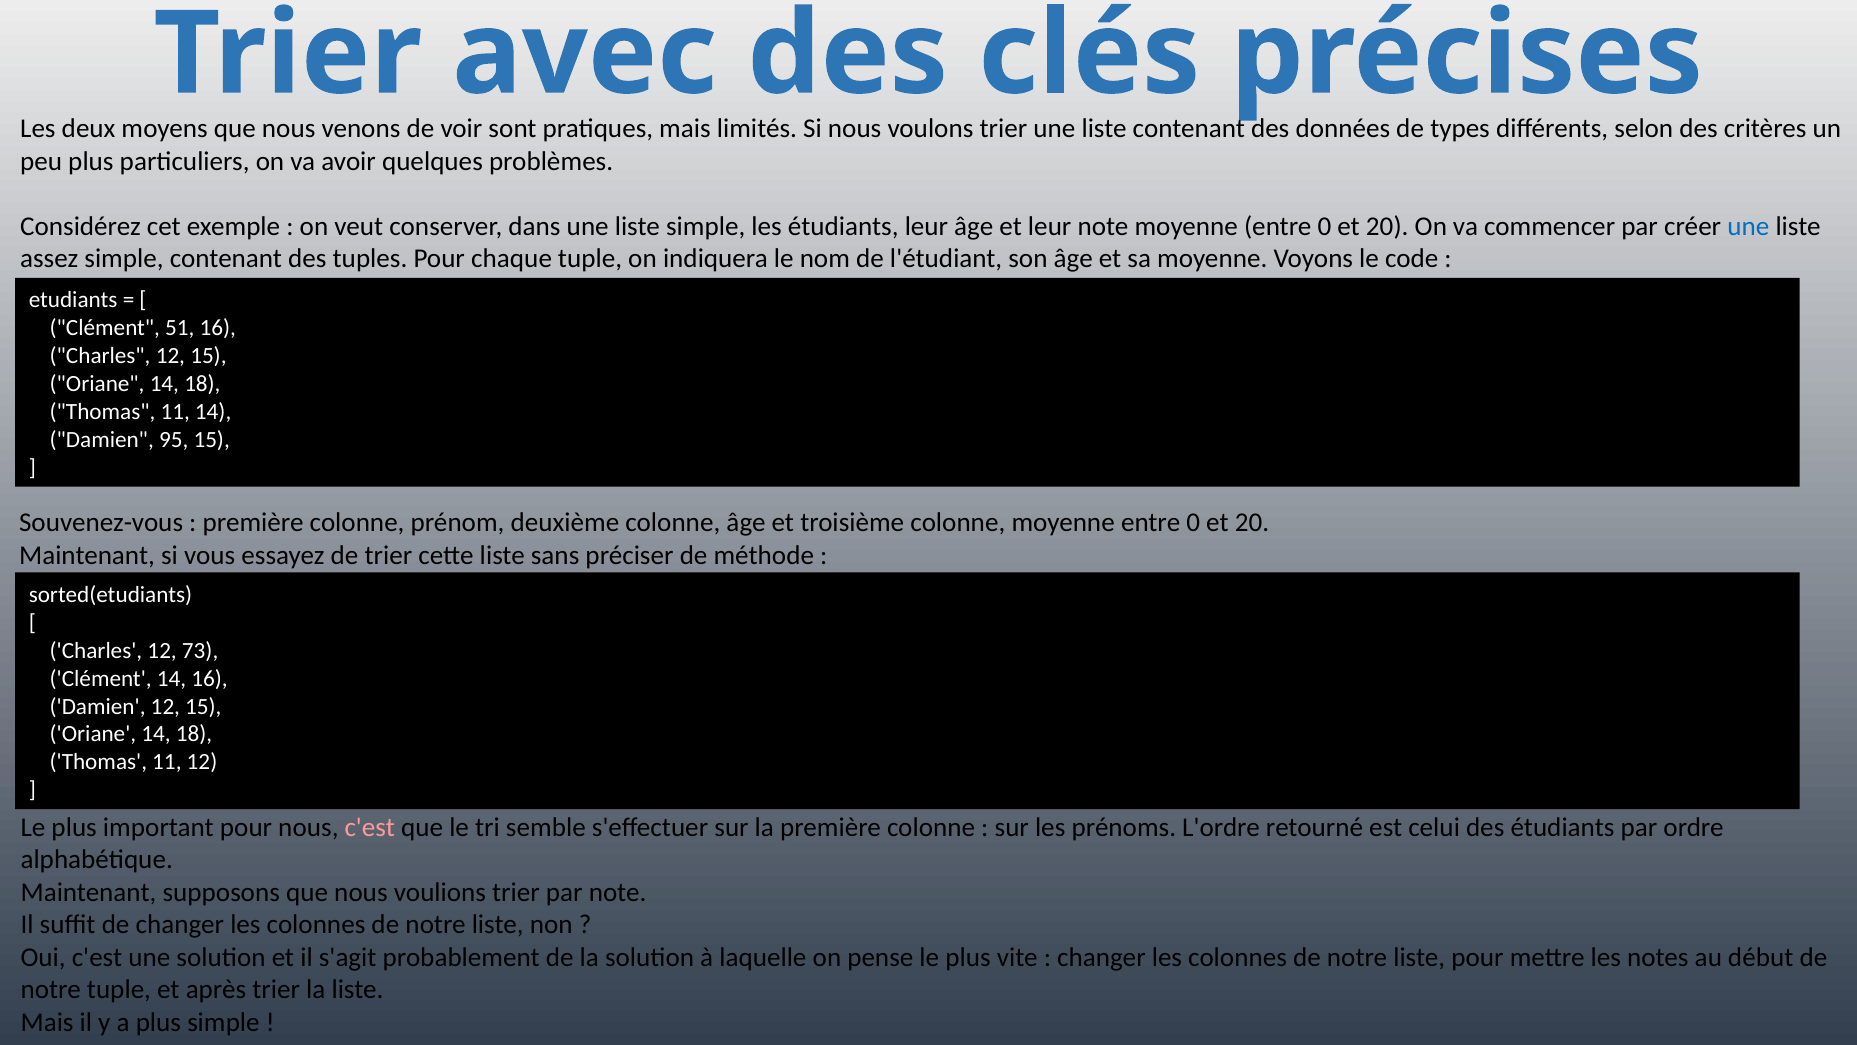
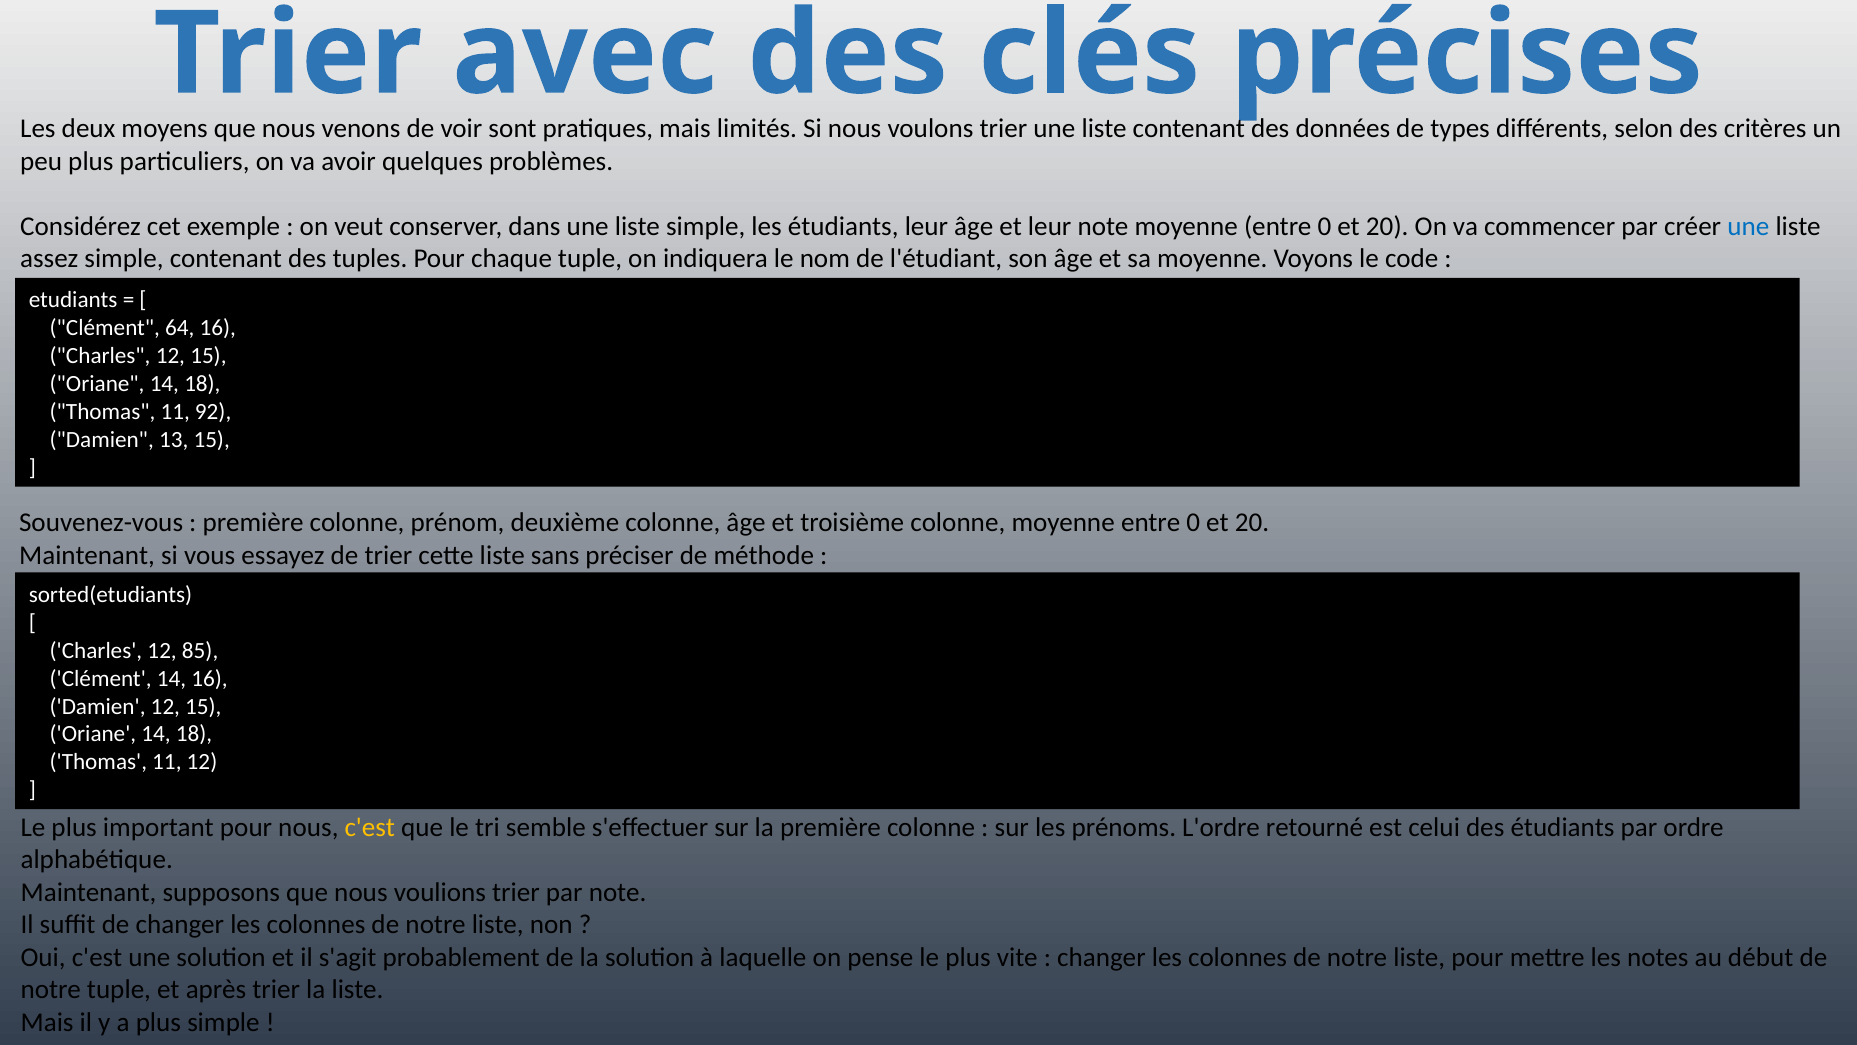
51: 51 -> 64
11 14: 14 -> 92
95: 95 -> 13
73: 73 -> 85
c'est at (370, 827) colour: pink -> yellow
